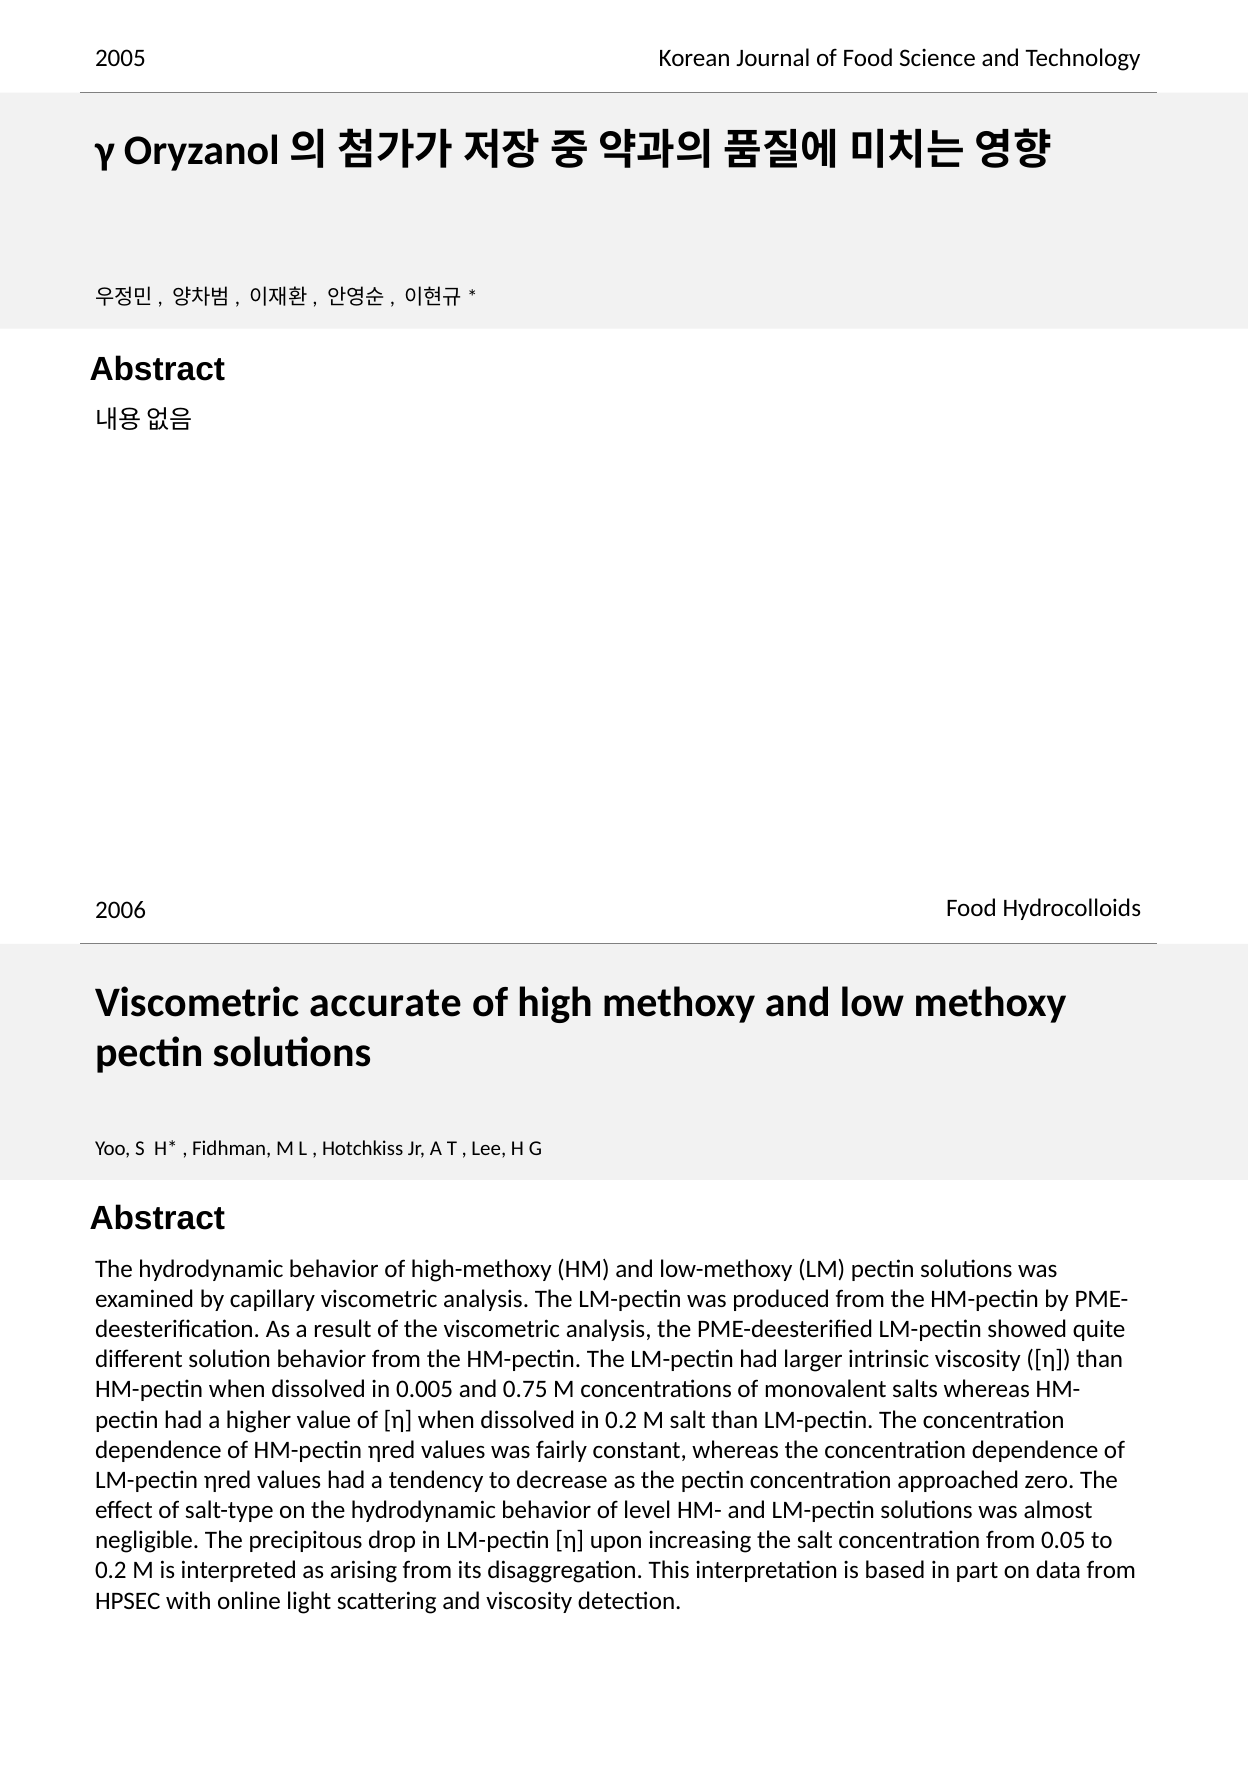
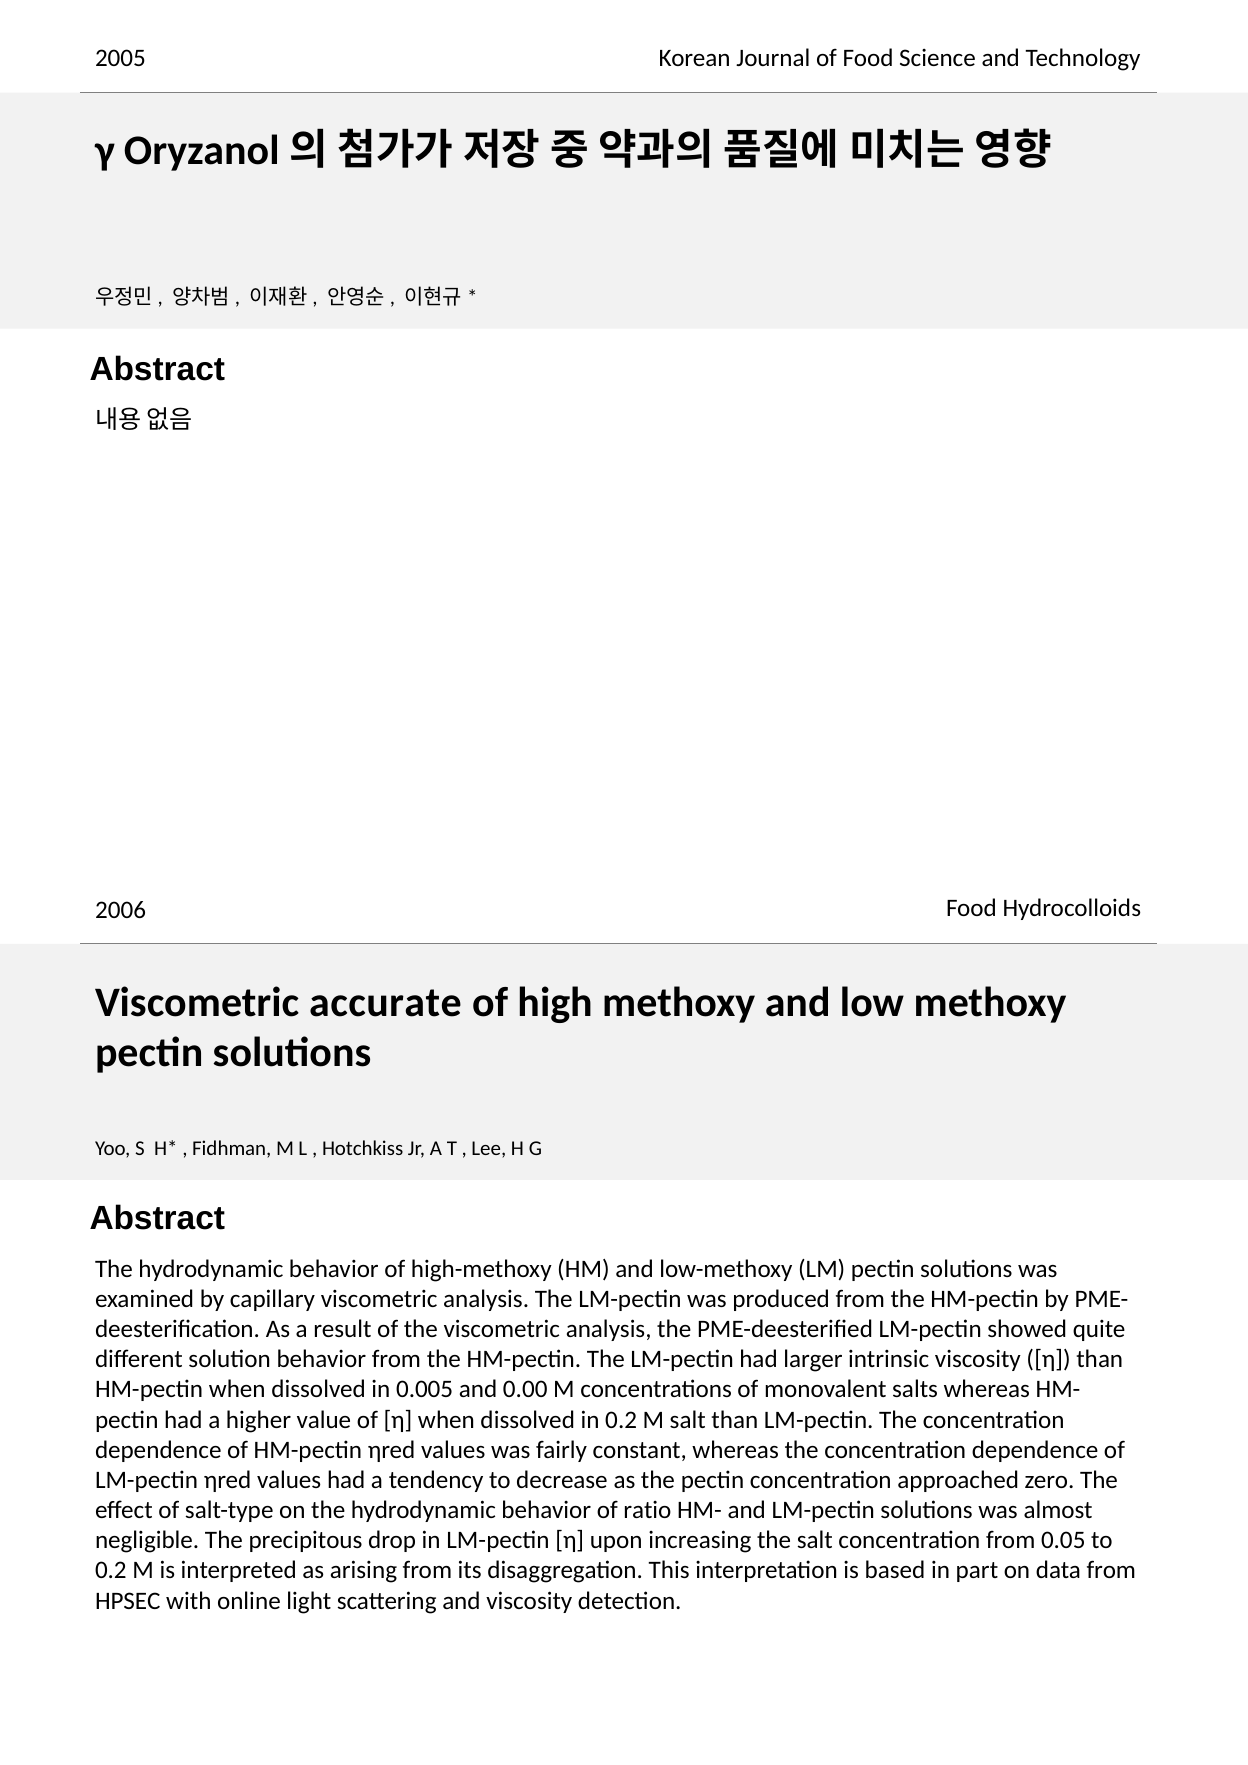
0.75: 0.75 -> 0.00
level: level -> ratio
